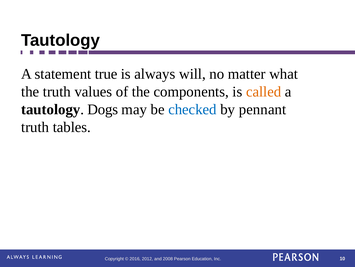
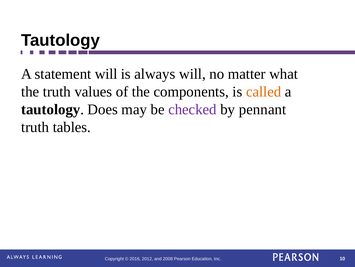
statement true: true -> will
Dogs: Dogs -> Does
checked colour: blue -> purple
